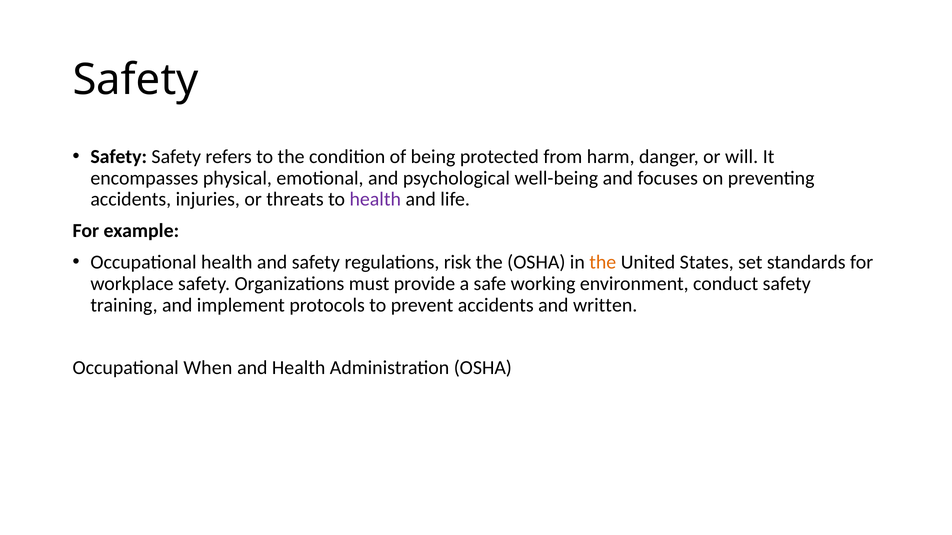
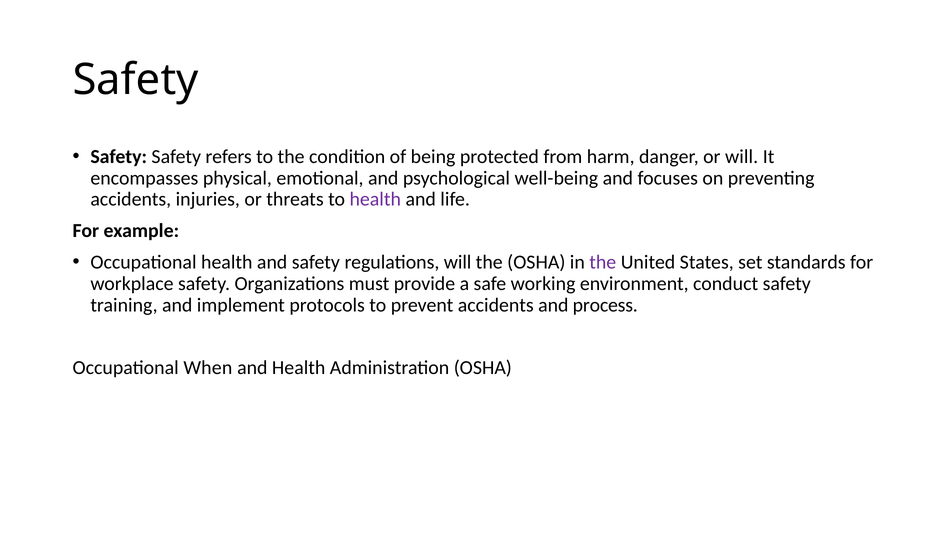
regulations risk: risk -> will
the at (603, 262) colour: orange -> purple
written: written -> process
